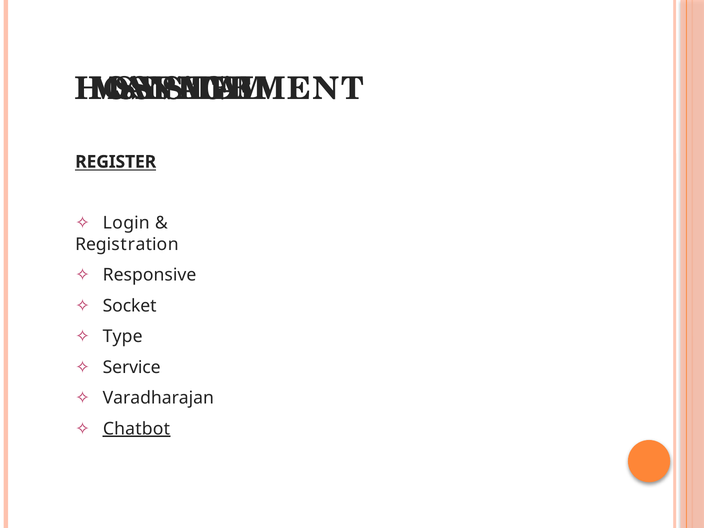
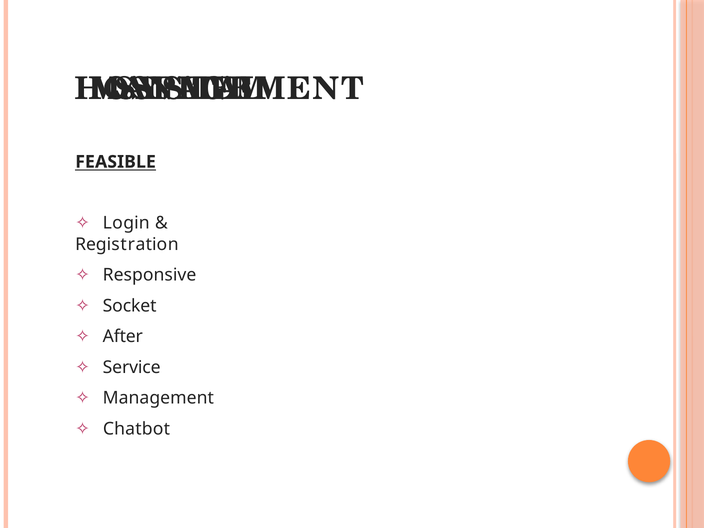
REGISTER: REGISTER -> FEASIBLE
Type: Type -> After
Varadharajan at (158, 398): Varadharajan -> Management
Chatbot underline: present -> none
